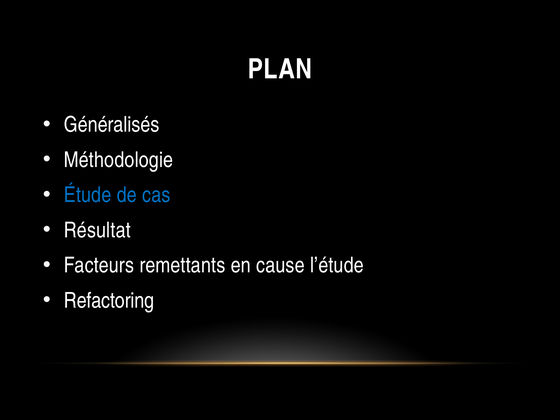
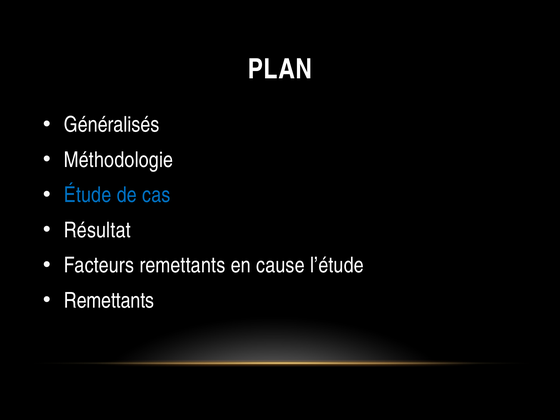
Refactoring at (109, 301): Refactoring -> Remettants
